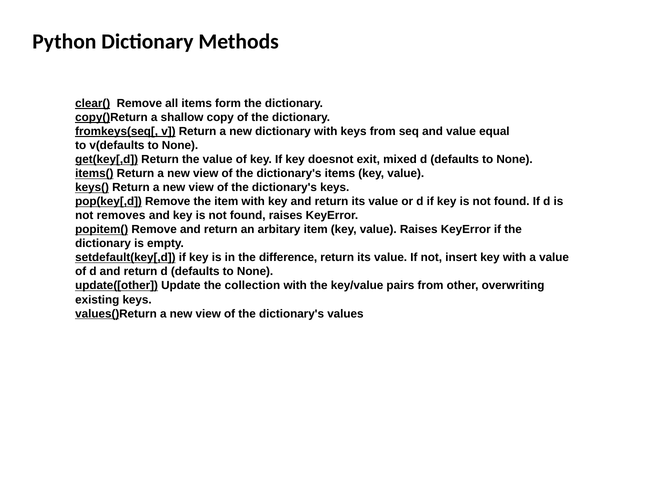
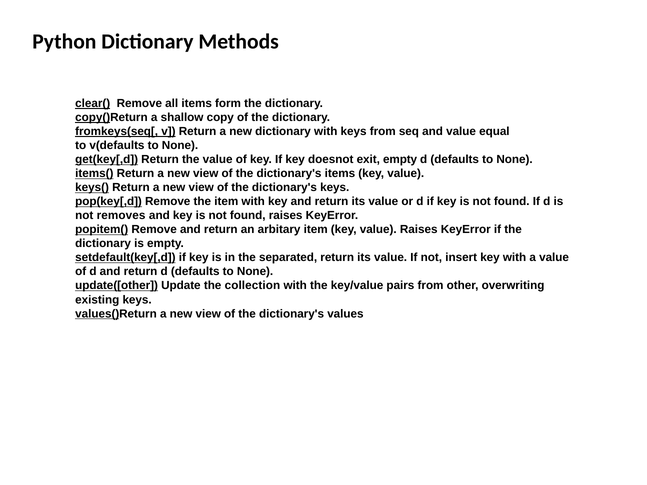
exit mixed: mixed -> empty
difference: difference -> separated
